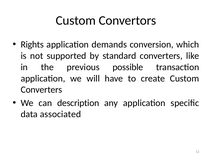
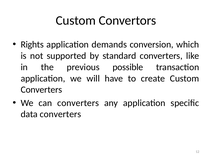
can description: description -> converters
data associated: associated -> converters
